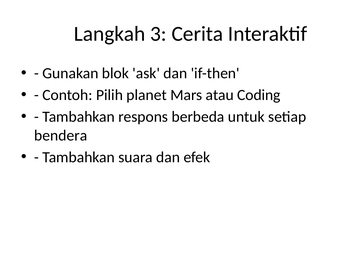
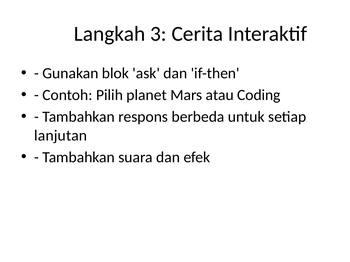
bendera: bendera -> lanjutan
